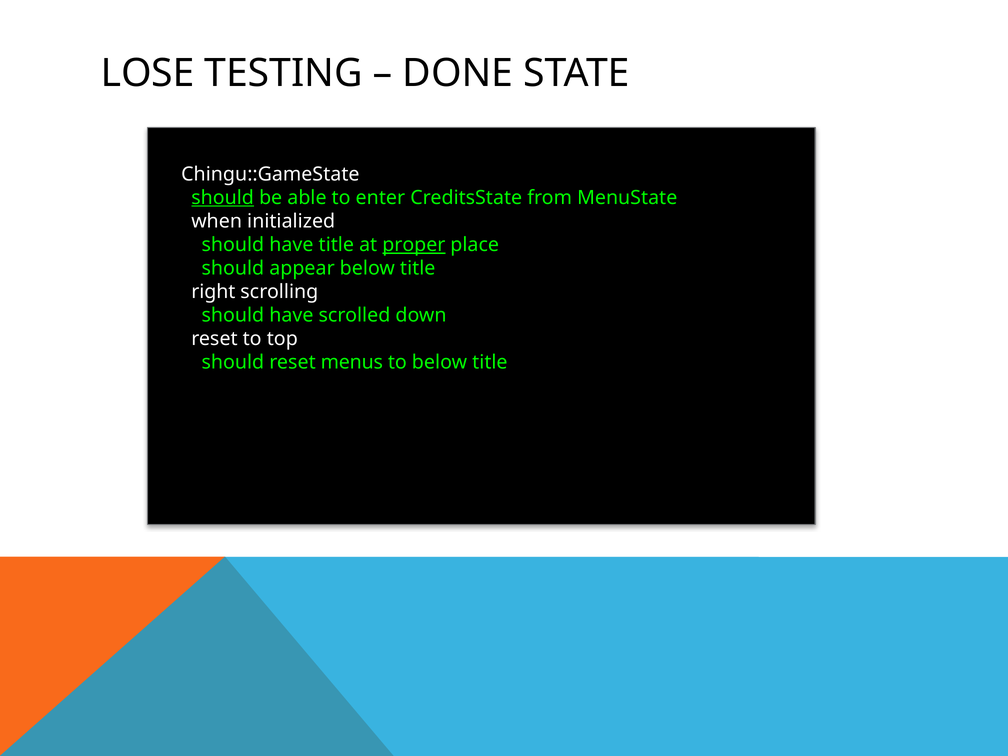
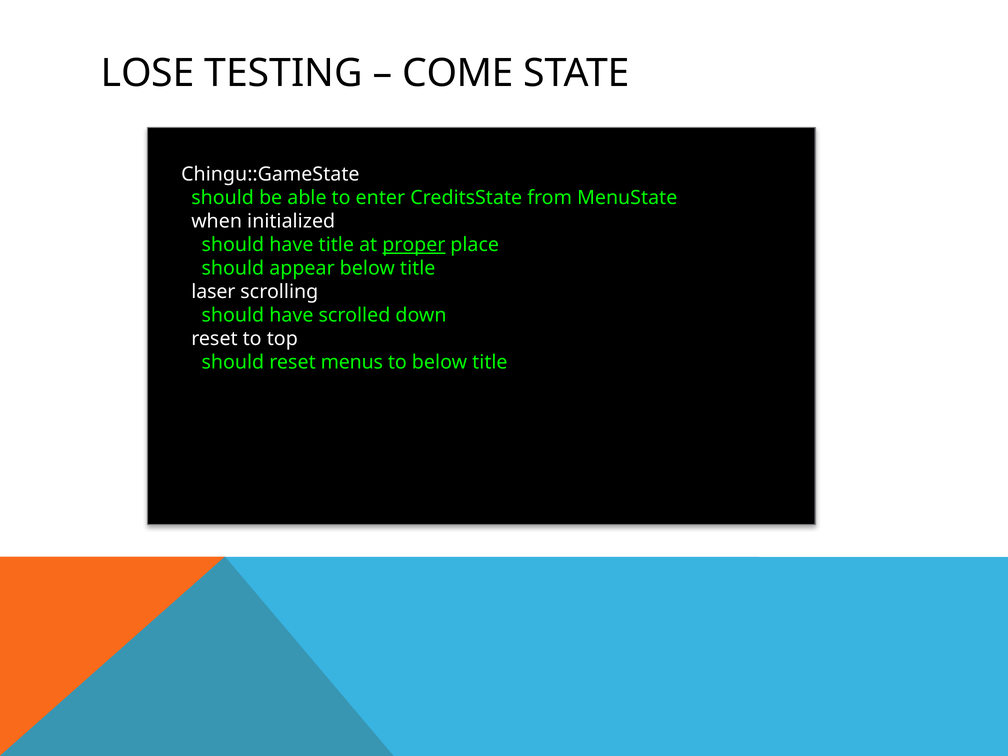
DONE: DONE -> COME
should at (223, 198) underline: present -> none
right: right -> laser
